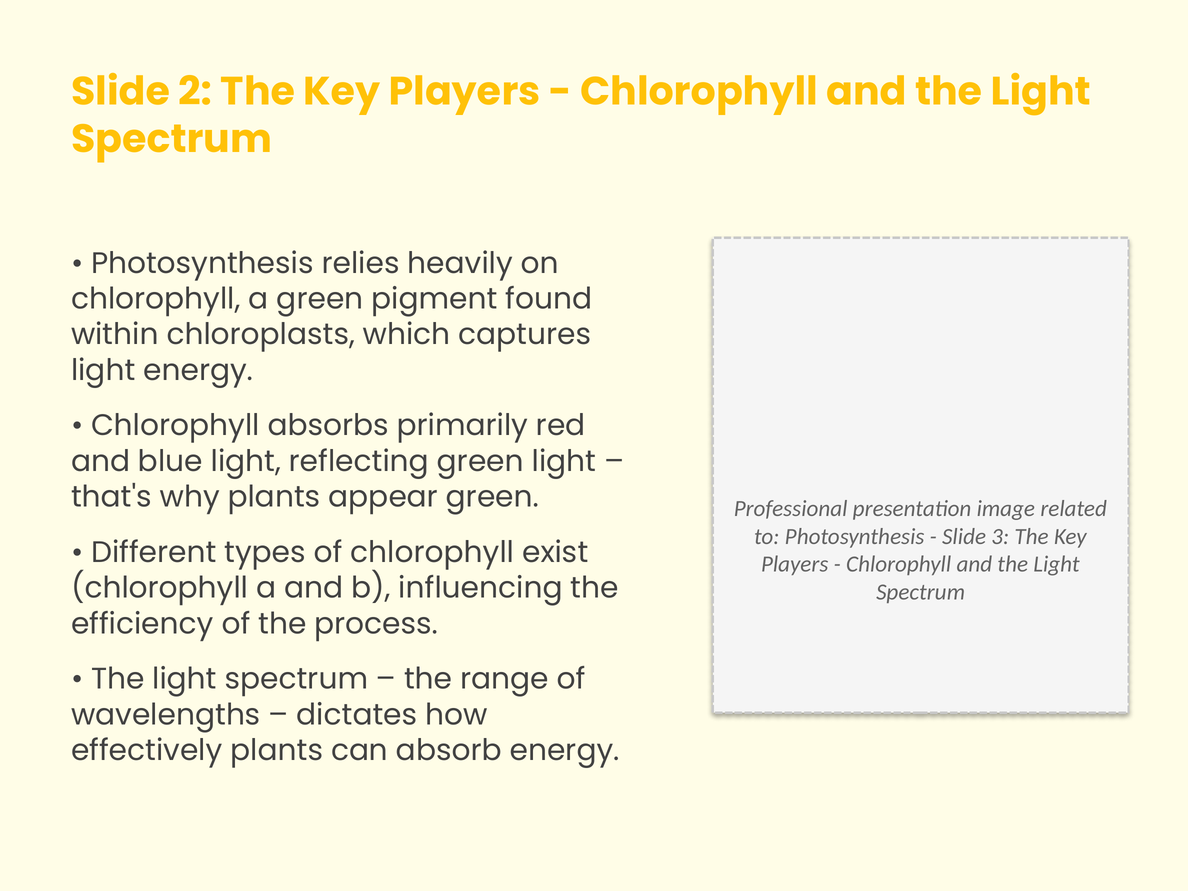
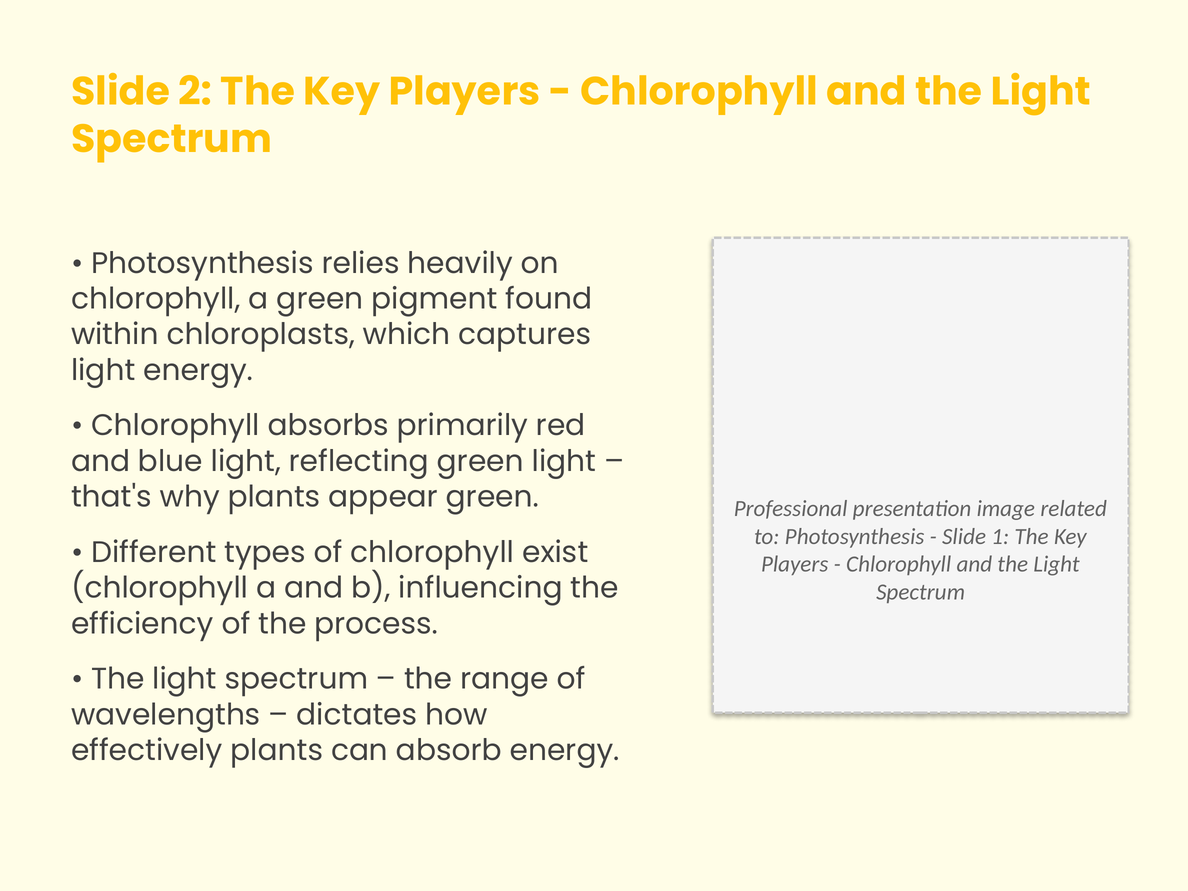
3: 3 -> 1
